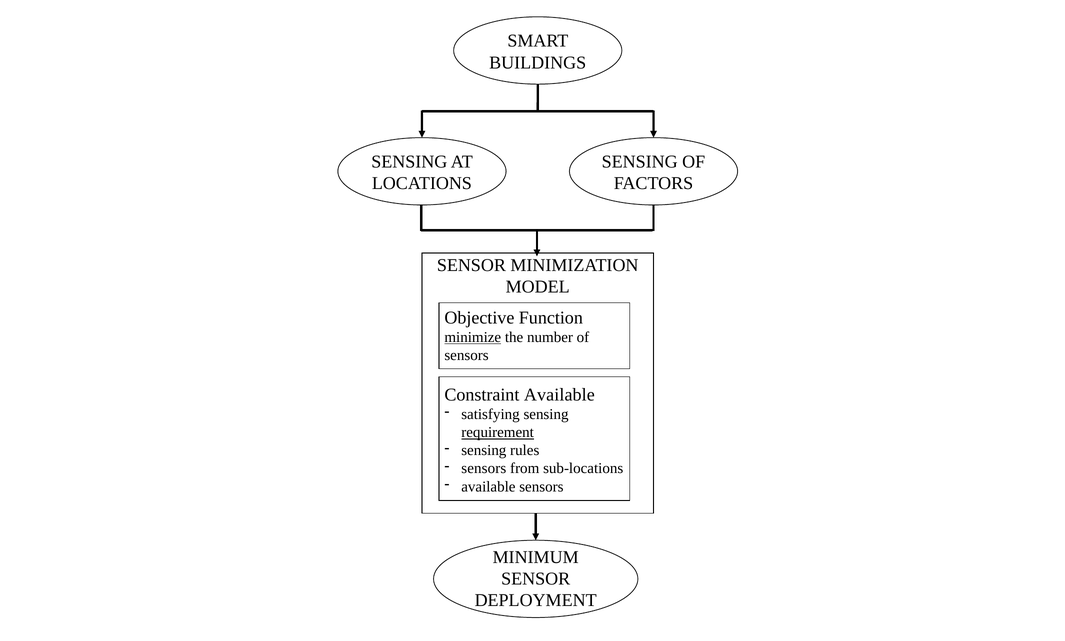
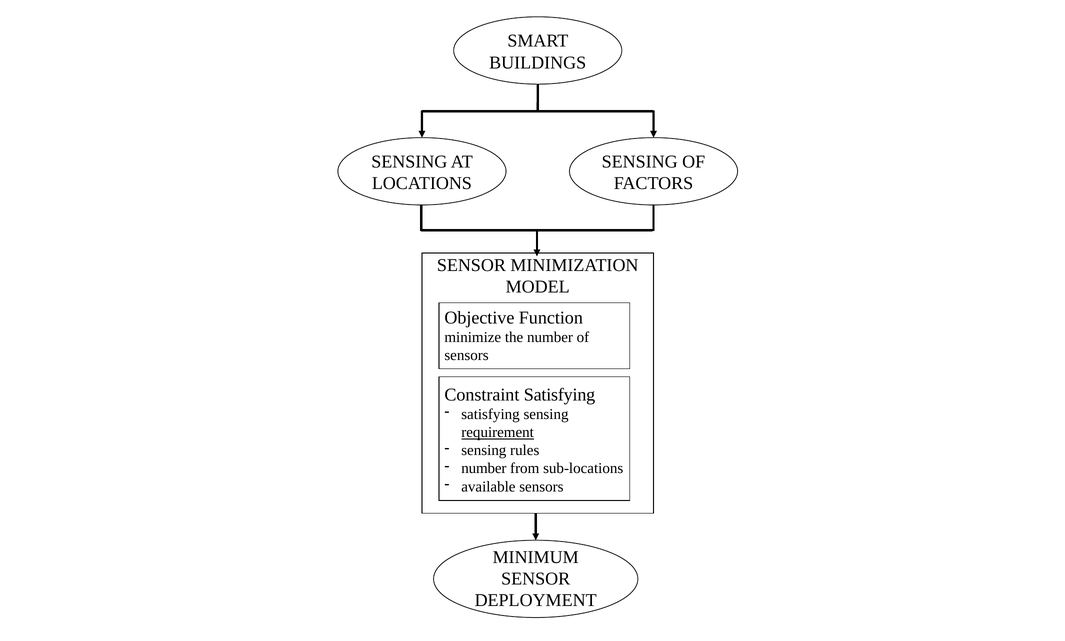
minimize underline: present -> none
Constraint Available: Available -> Satisfying
sensors at (484, 468): sensors -> number
